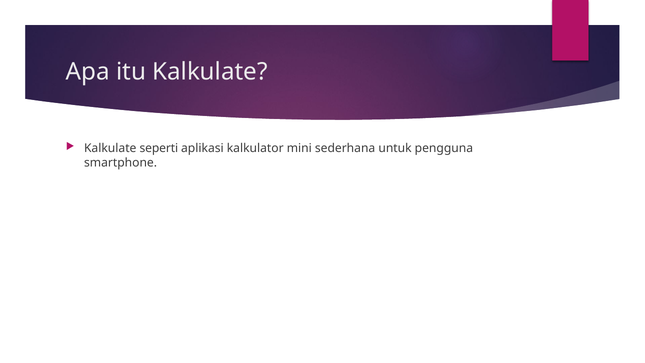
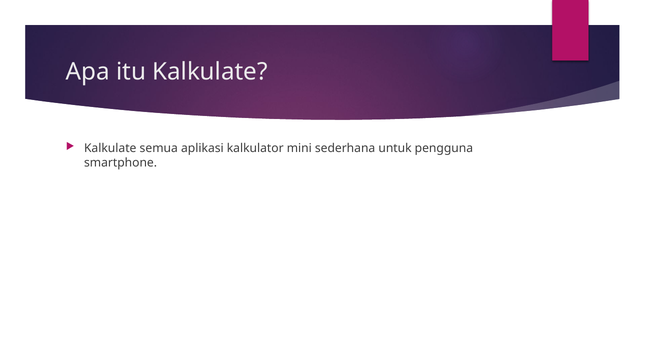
seperti: seperti -> semua
